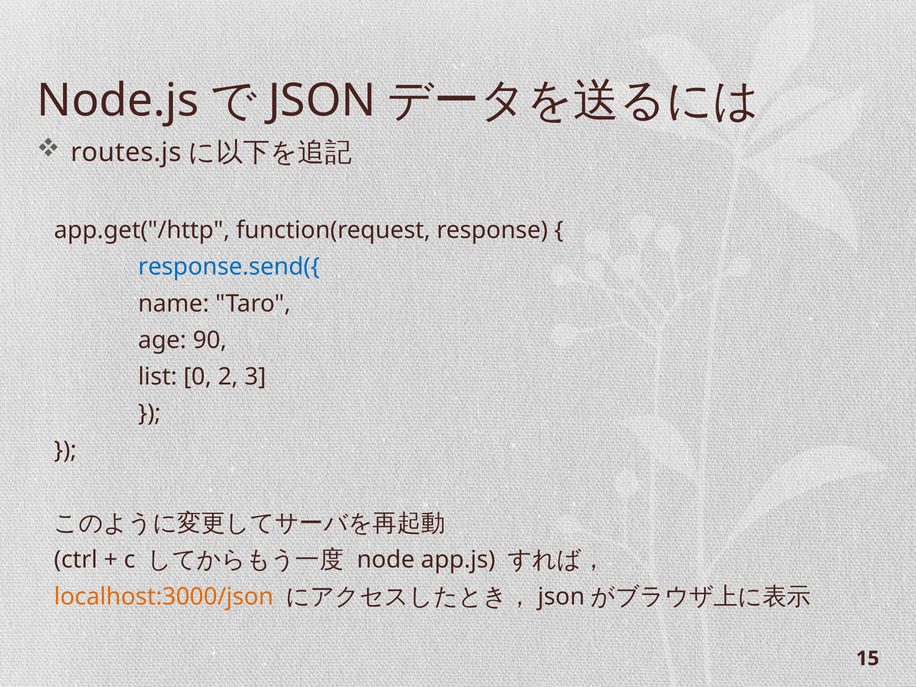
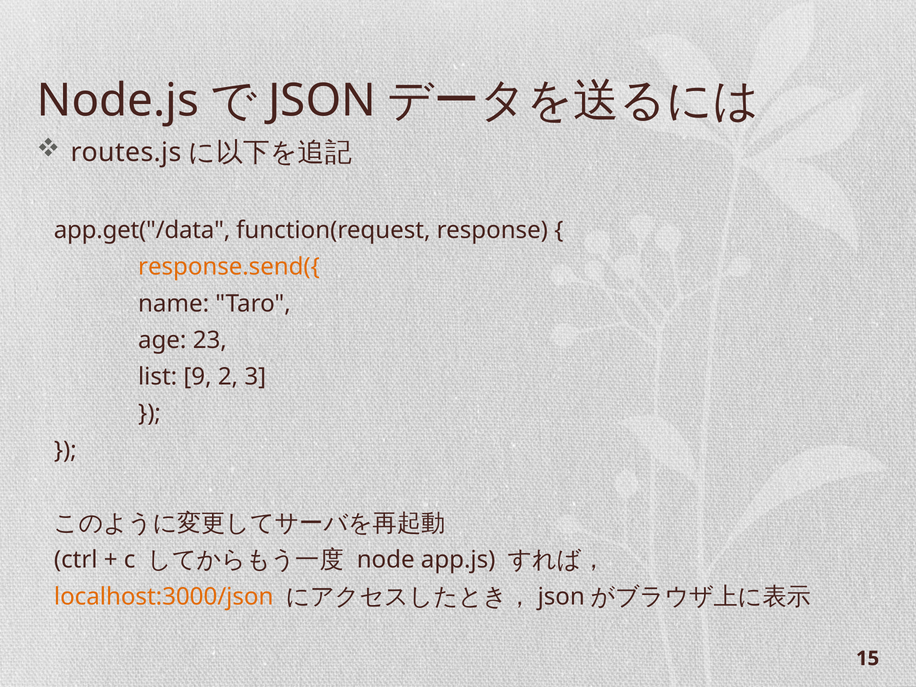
app.get("/http: app.get("/http -> app.get("/data
response.send({ colour: blue -> orange
90: 90 -> 23
0: 0 -> 9
